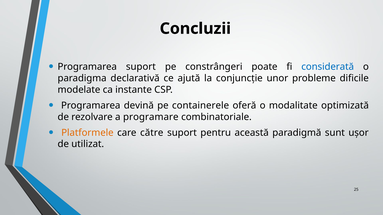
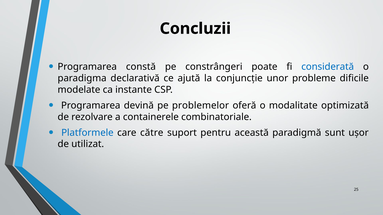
Programarea suport: suport -> constă
containerele: containerele -> problemelor
programare: programare -> containerele
Platformele colour: orange -> blue
